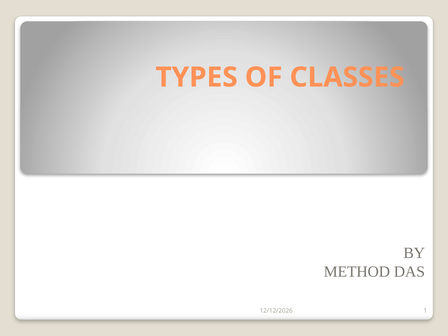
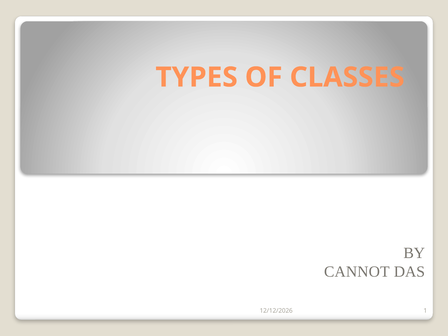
METHOD: METHOD -> CANNOT
